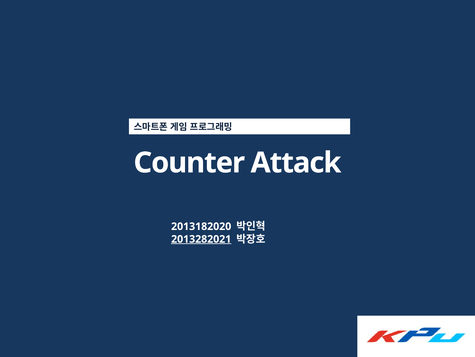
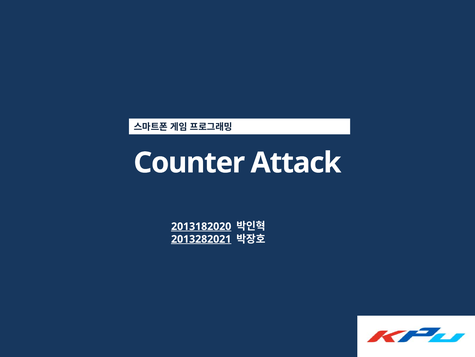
2013182020 underline: none -> present
